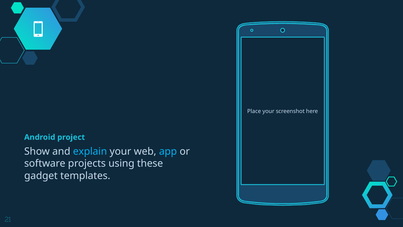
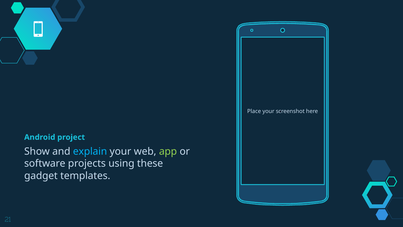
app colour: light blue -> light green
